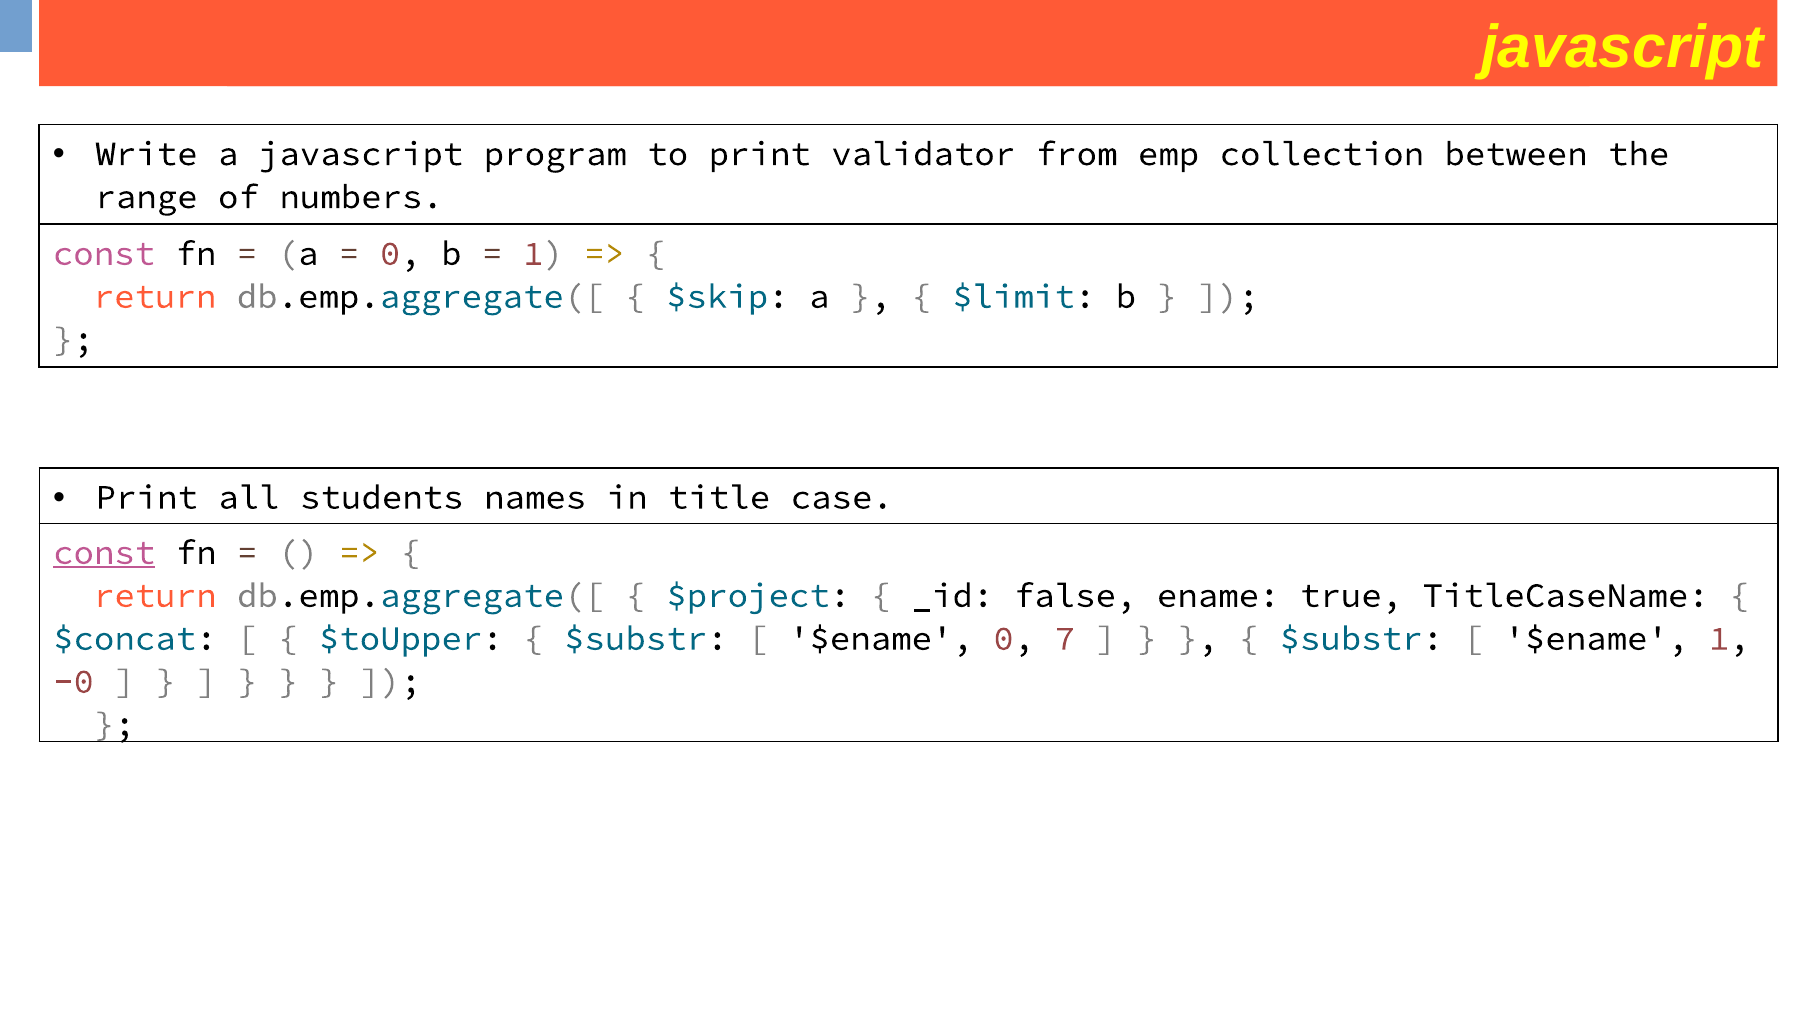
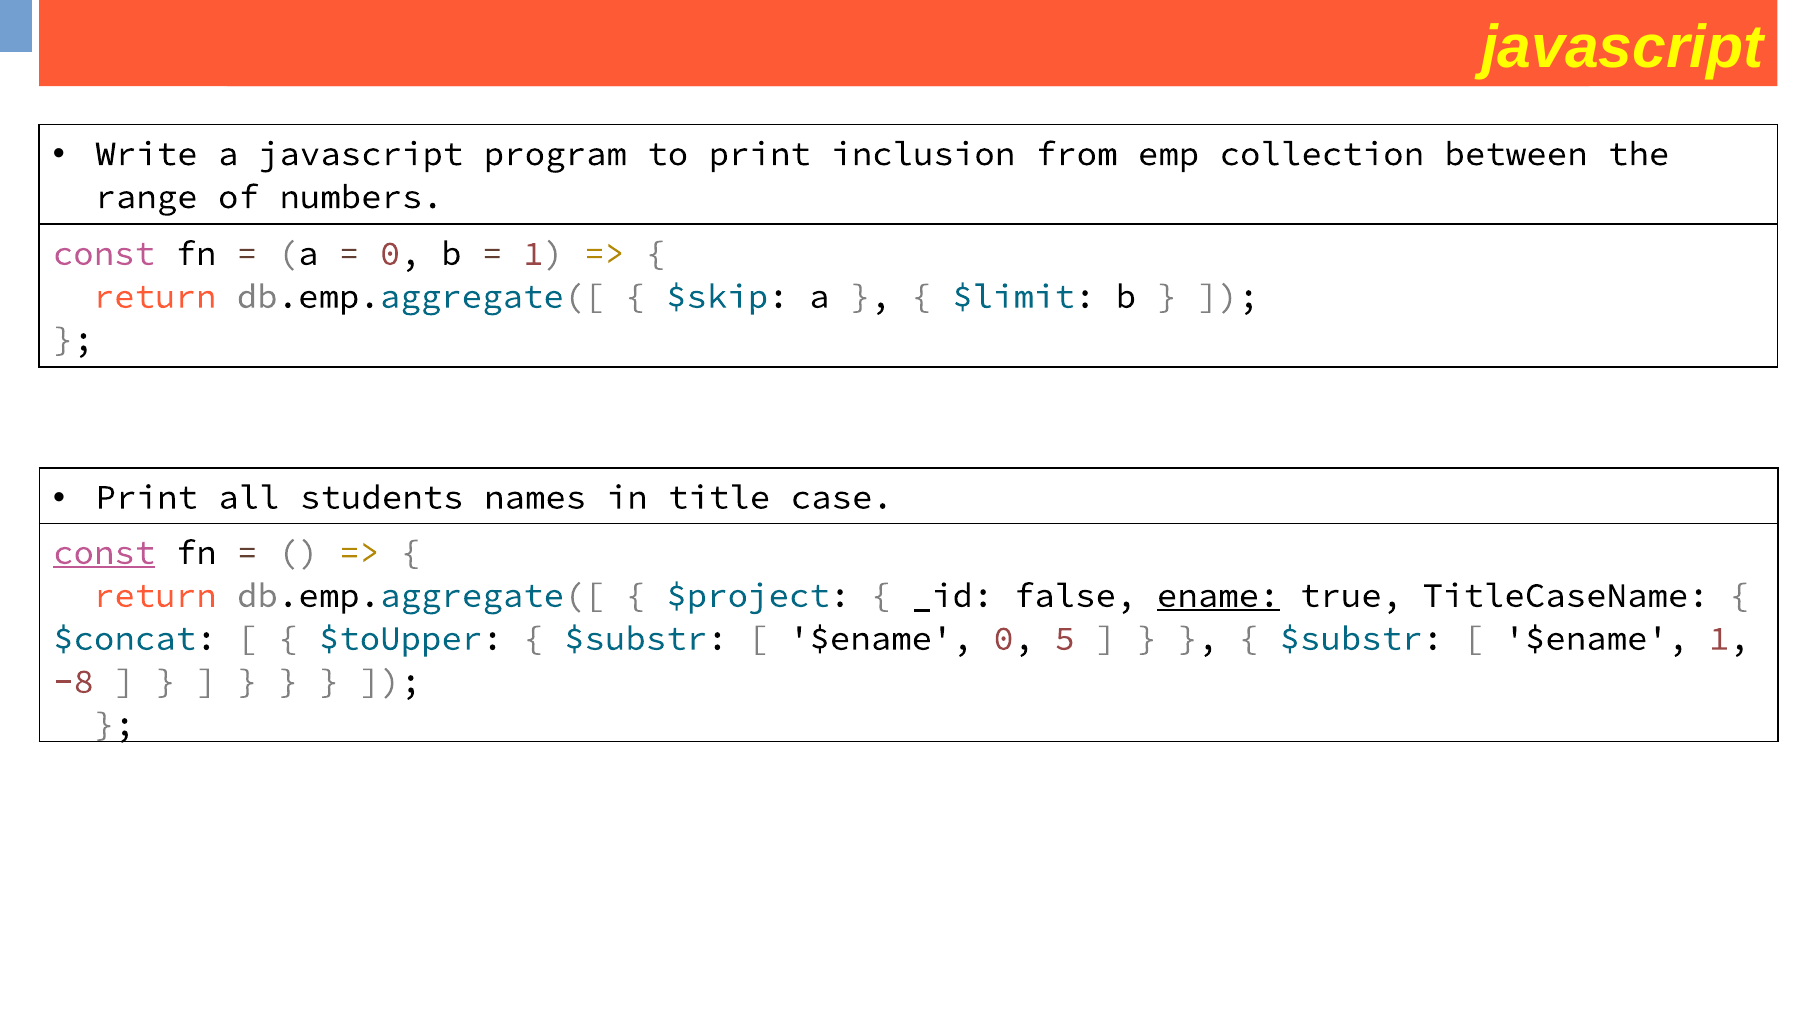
validator: validator -> inclusion
ename underline: none -> present
7: 7 -> 5
-0: -0 -> -8
